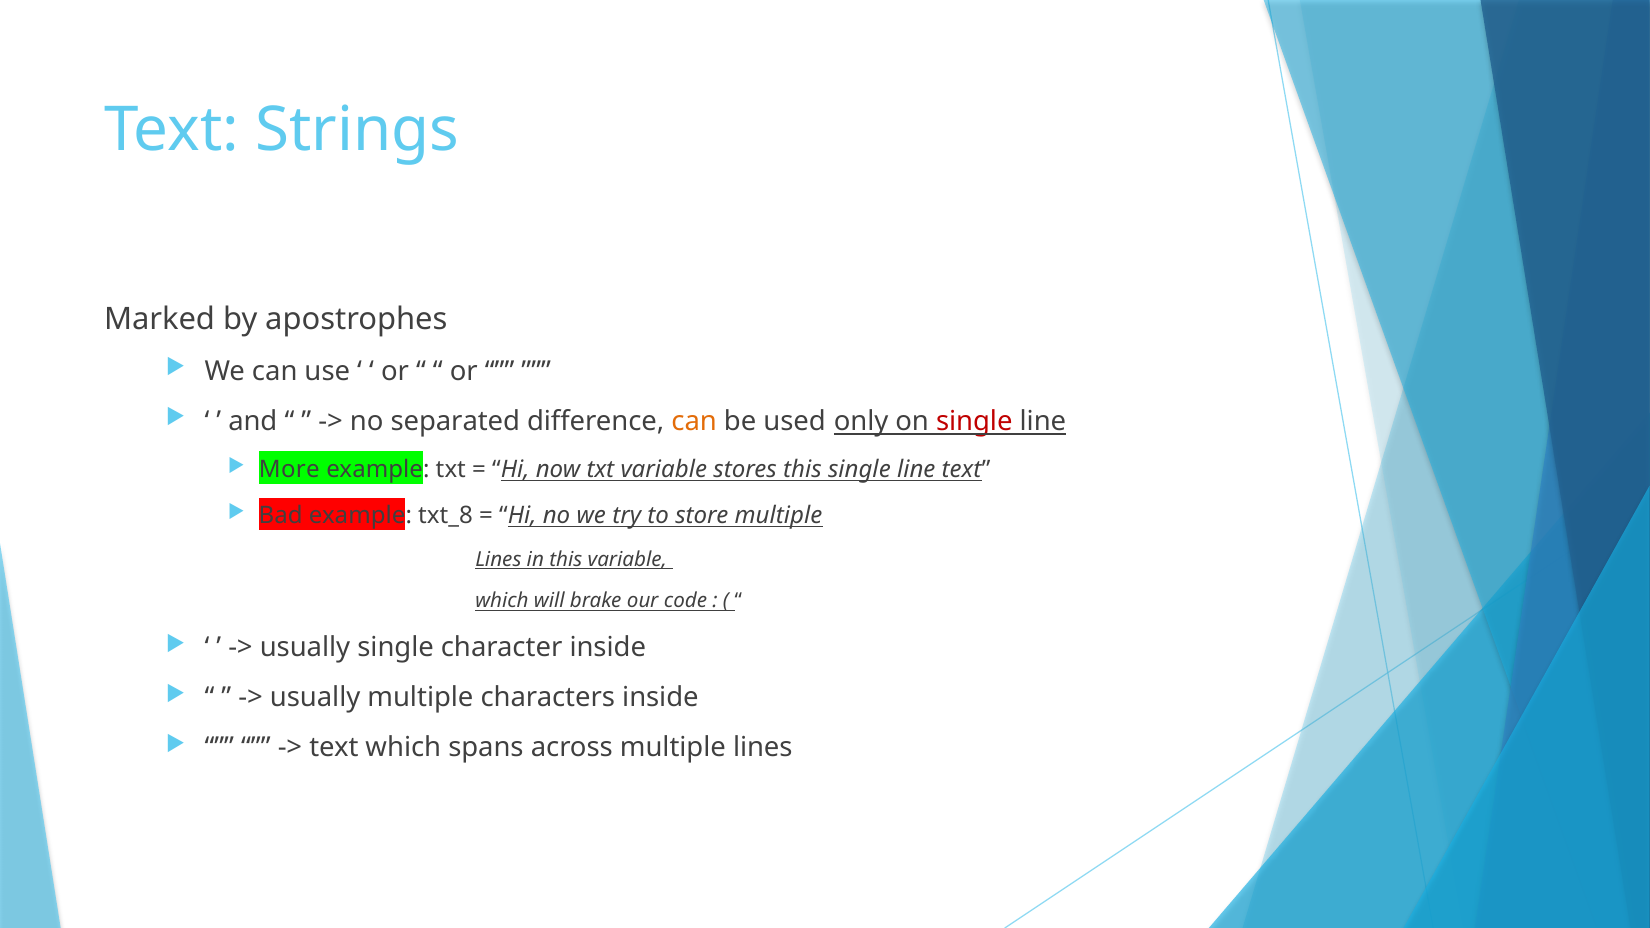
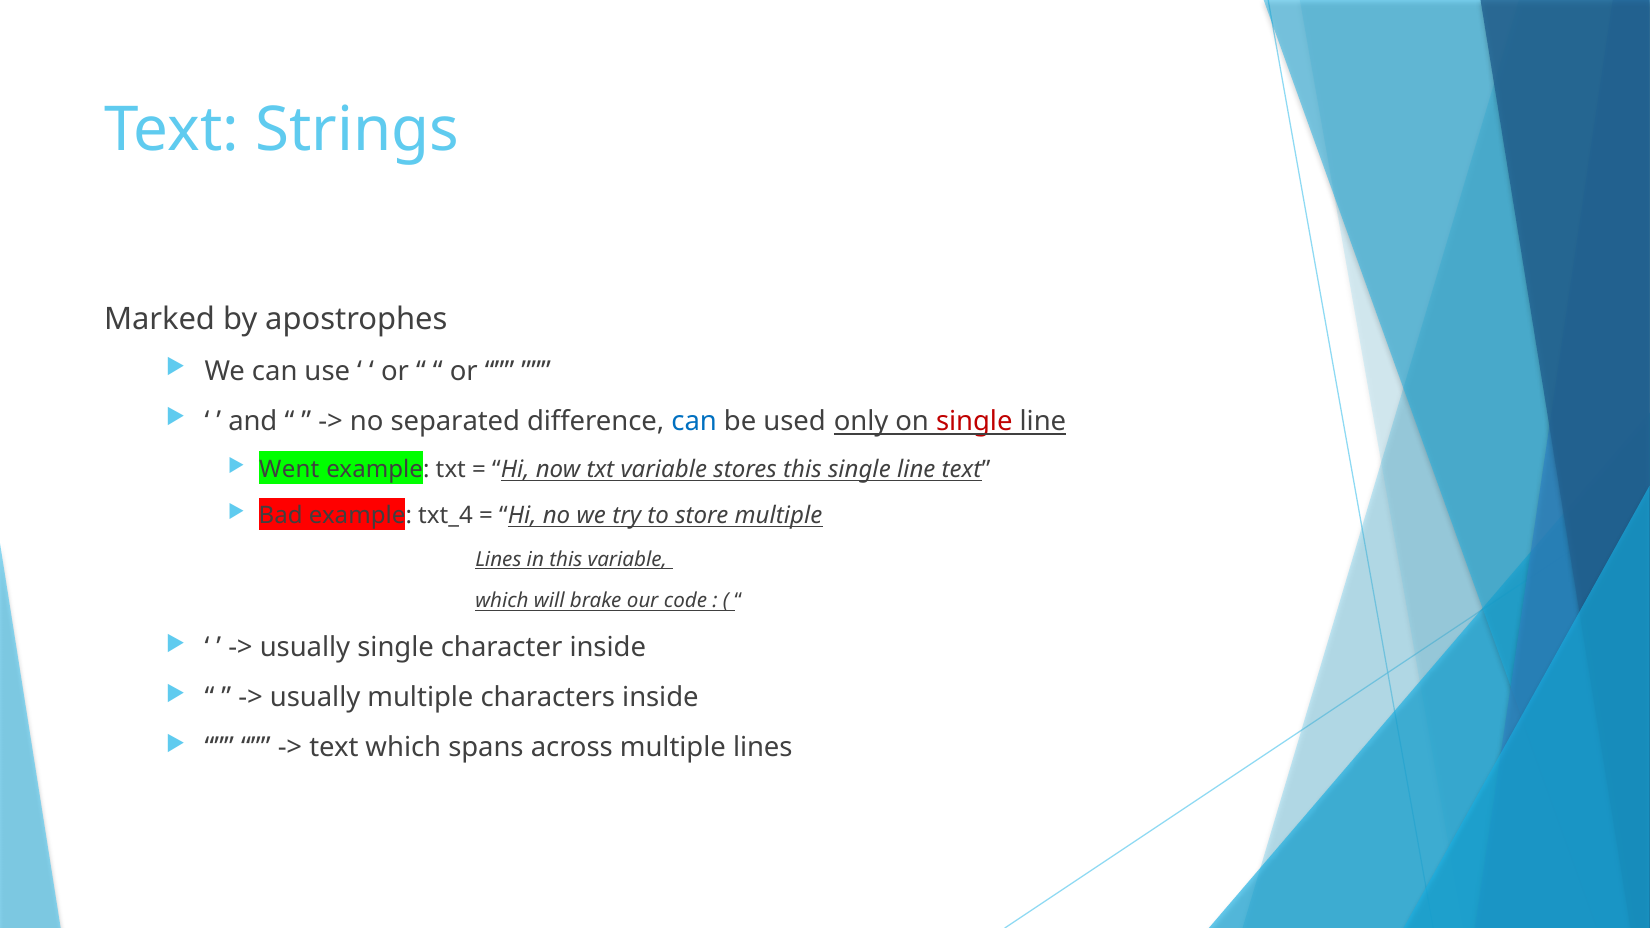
can at (694, 421) colour: orange -> blue
More: More -> Went
txt_8: txt_8 -> txt_4
